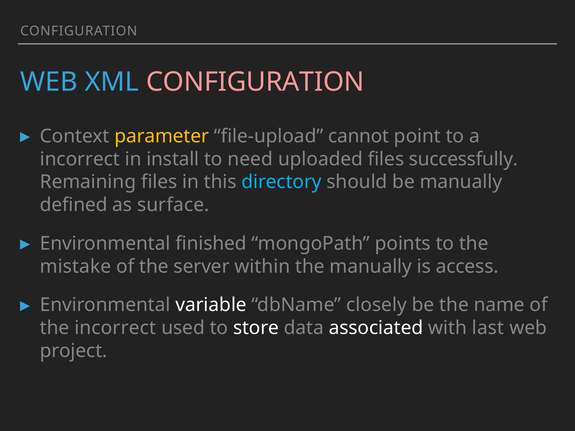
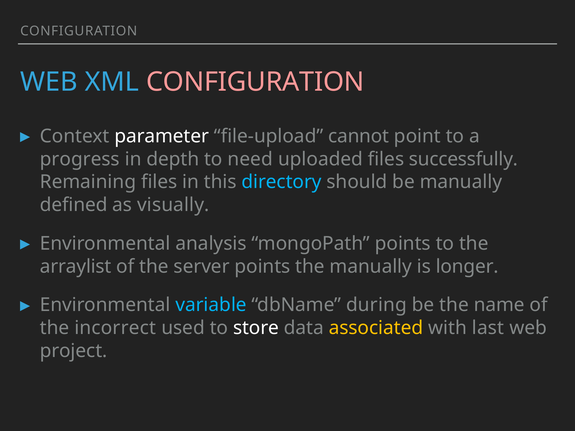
parameter colour: yellow -> white
incorrect at (80, 159): incorrect -> progress
install: install -> depth
surface: surface -> visually
finished: finished -> analysis
mistake: mistake -> arraylist
server within: within -> points
access: access -> longer
variable colour: white -> light blue
closely: closely -> during
associated colour: white -> yellow
